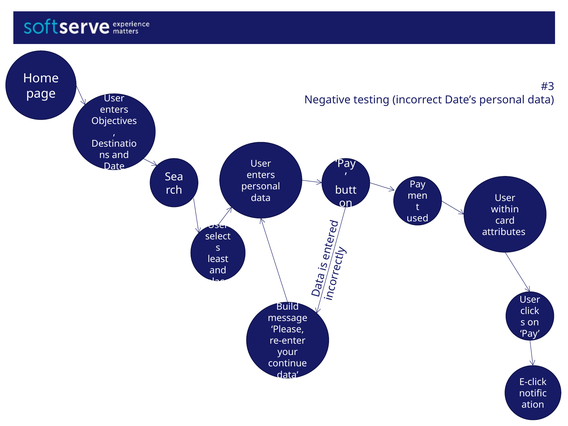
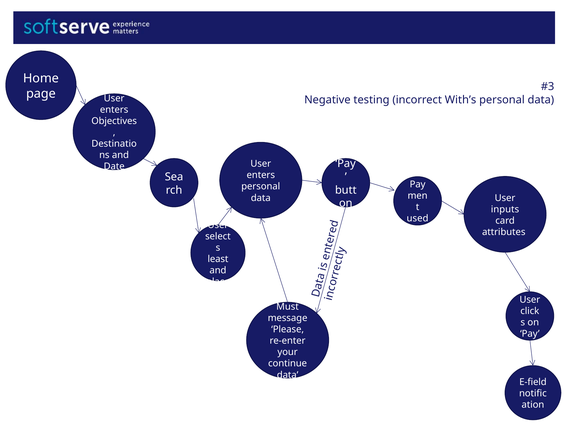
Date’s: Date’s -> With’s
within: within -> inputs
Build: Build -> Must
E-click: E-click -> E-field
